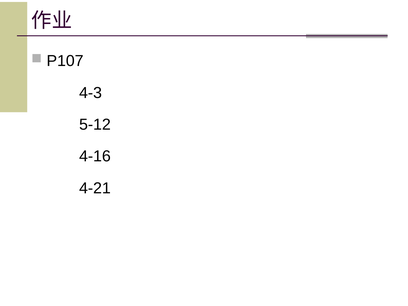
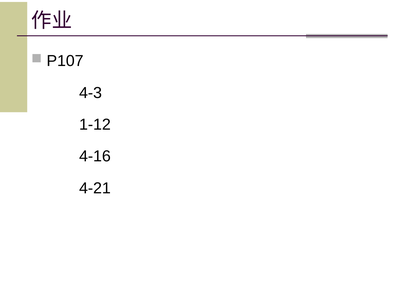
5-12: 5-12 -> 1-12
